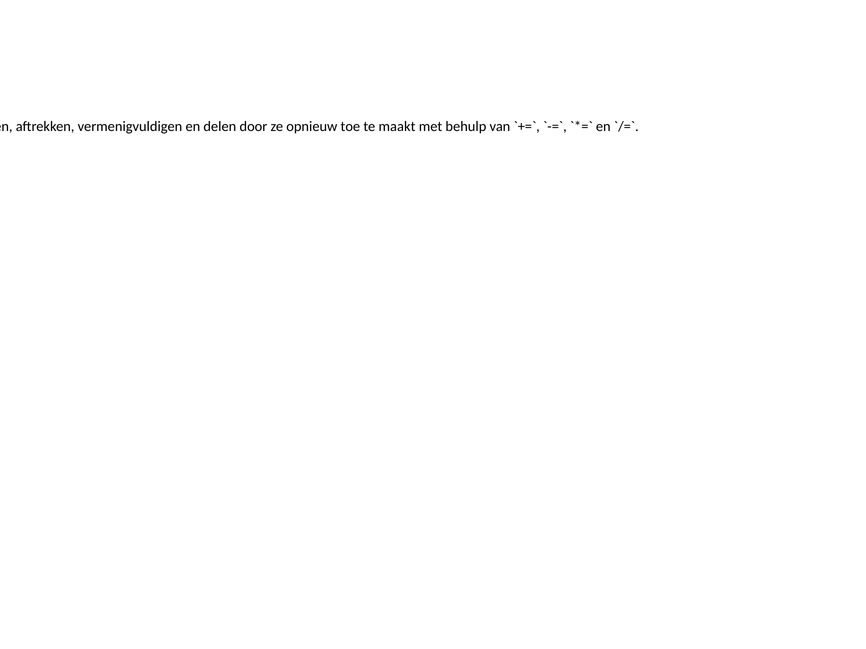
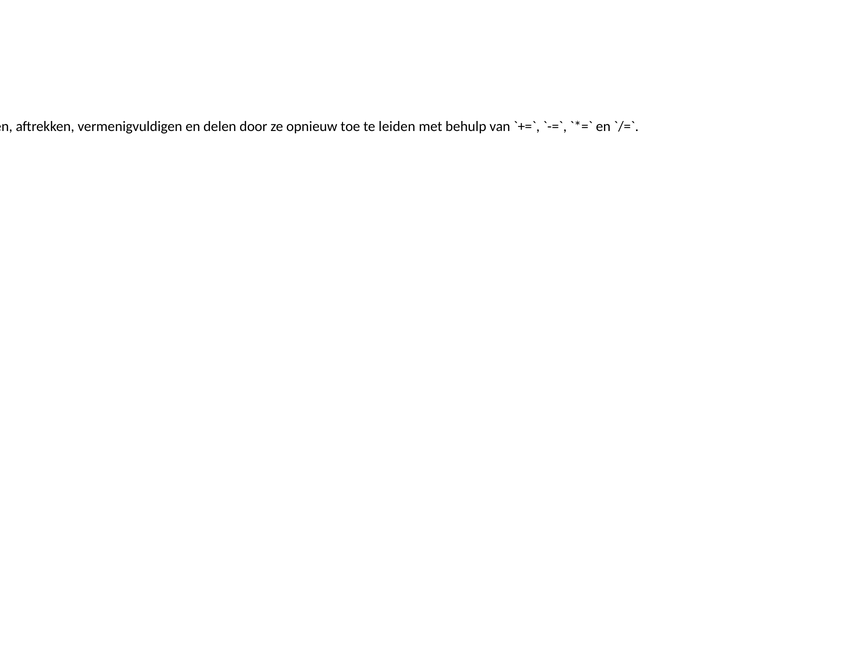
maakt: maakt -> leiden
